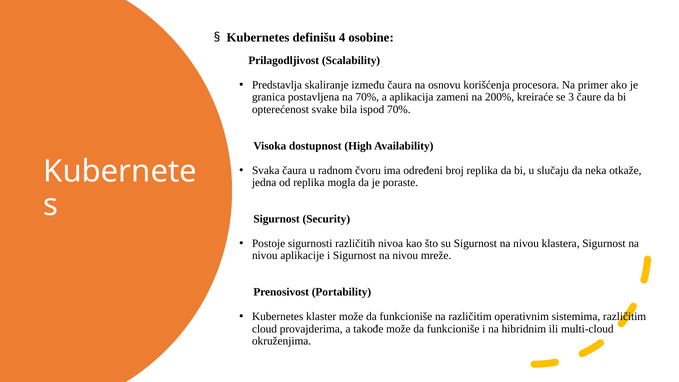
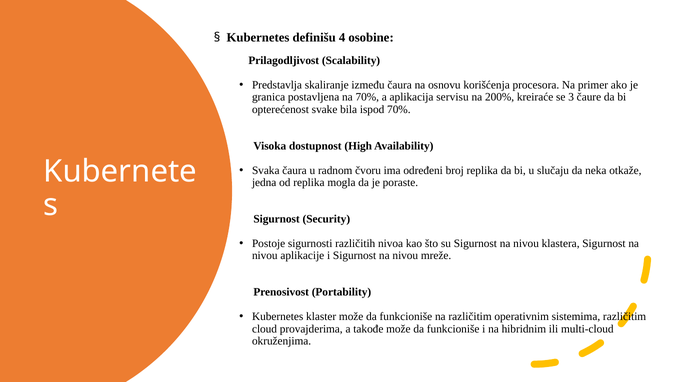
zameni: zameni -> servisu
